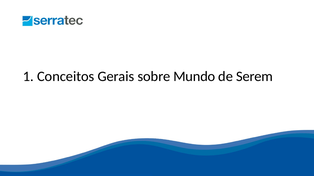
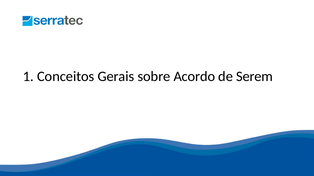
Mundo: Mundo -> Acordo
